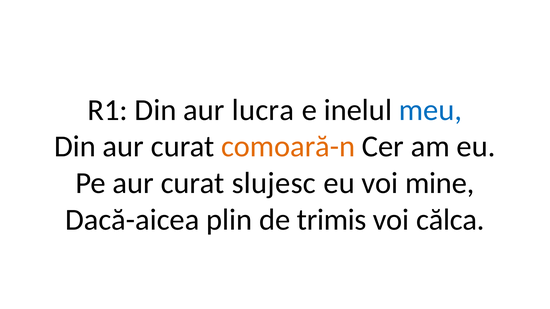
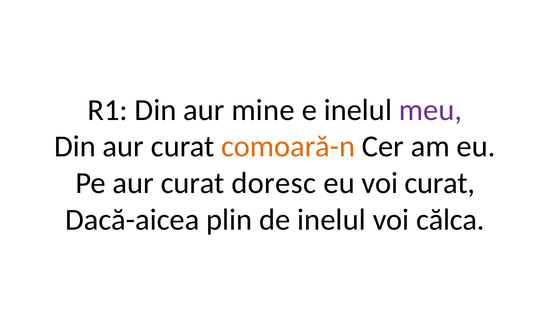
lucra: lucra -> mine
meu colour: blue -> purple
slujesc: slujesc -> doresc
voi mine: mine -> curat
de trimis: trimis -> inelul
